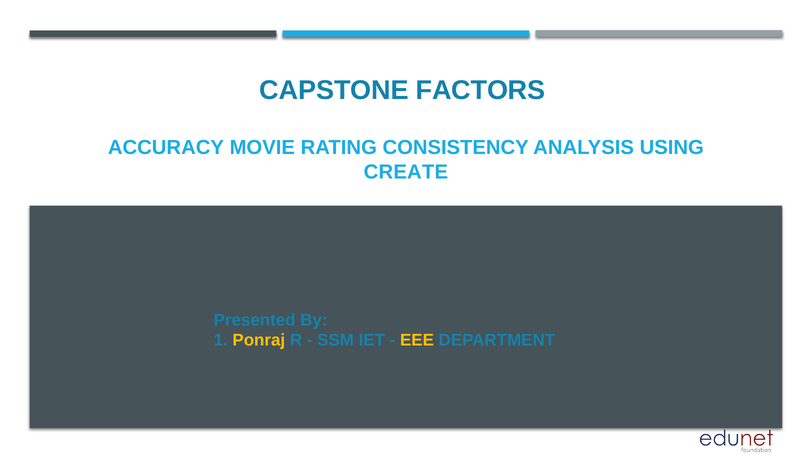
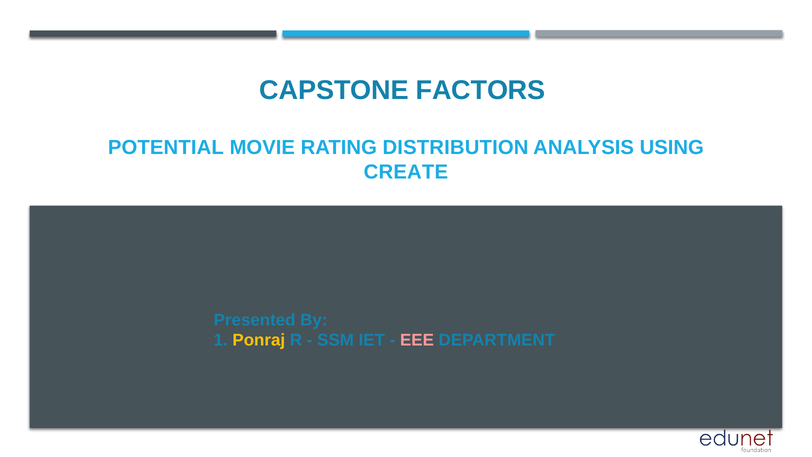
ACCURACY: ACCURACY -> POTENTIAL
CONSISTENCY: CONSISTENCY -> DISTRIBUTION
EEE colour: yellow -> pink
